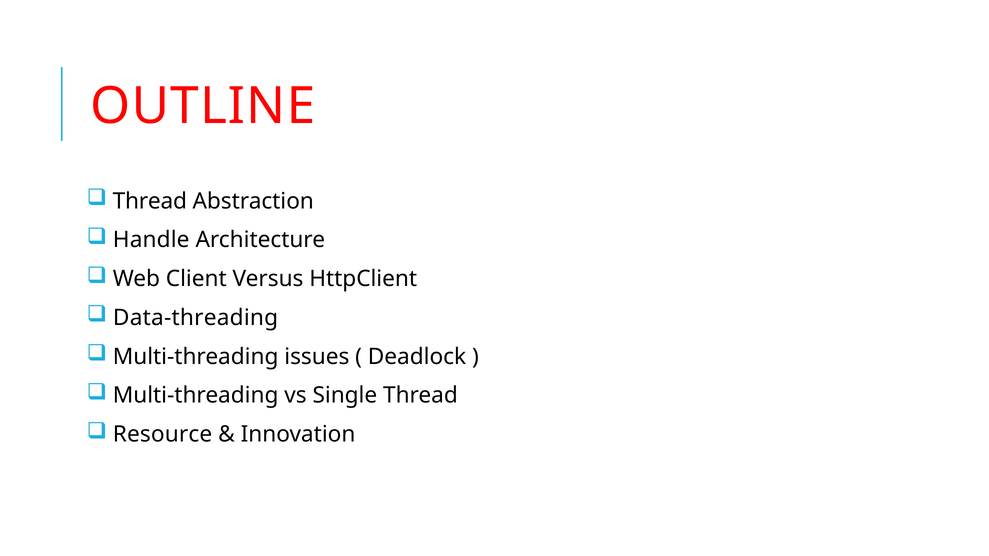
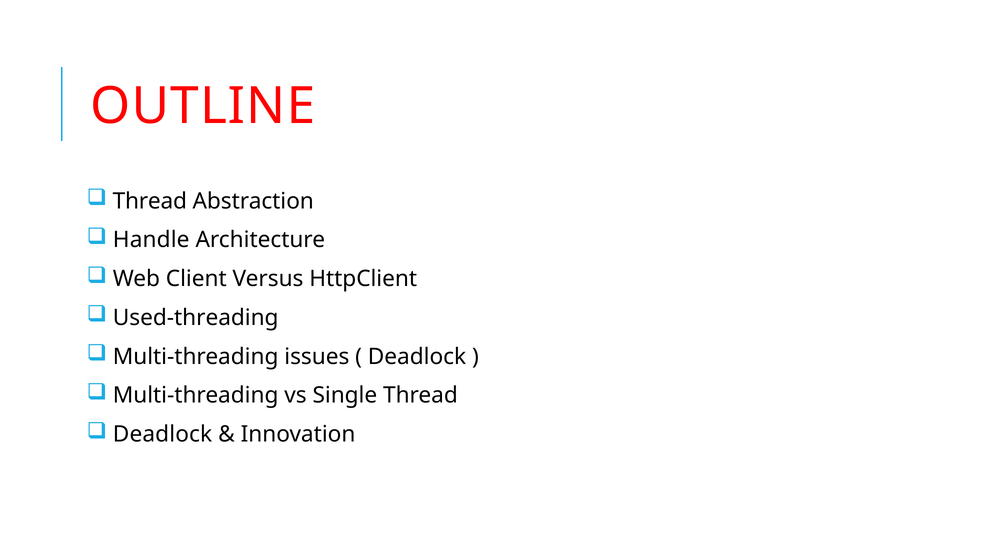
Data-threading: Data-threading -> Used-threading
Resource at (163, 435): Resource -> Deadlock
